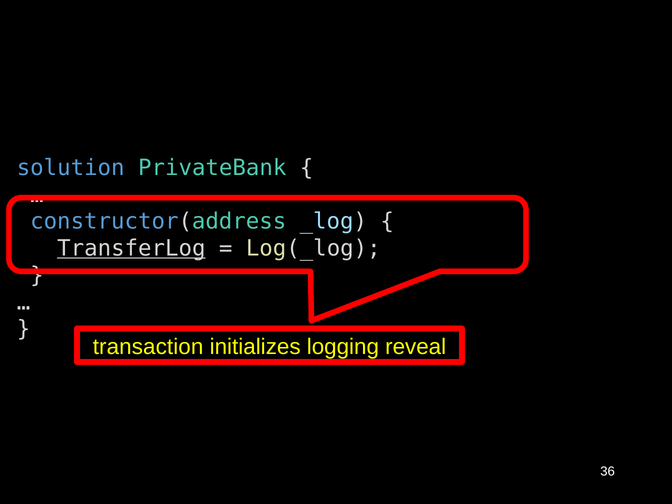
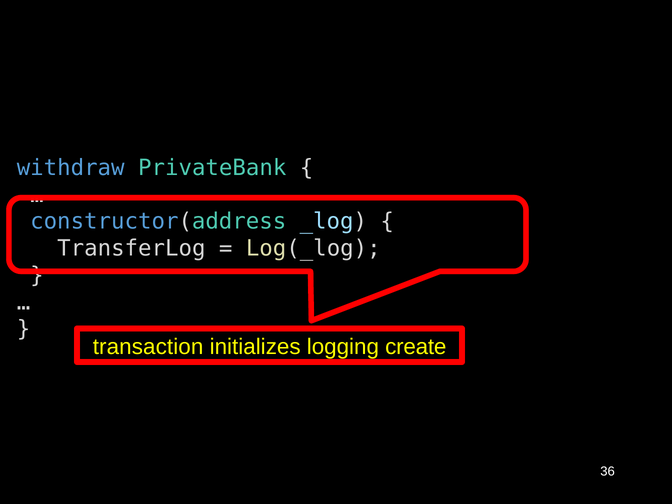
solution: solution -> withdraw
TransferLog underline: present -> none
reveal: reveal -> create
